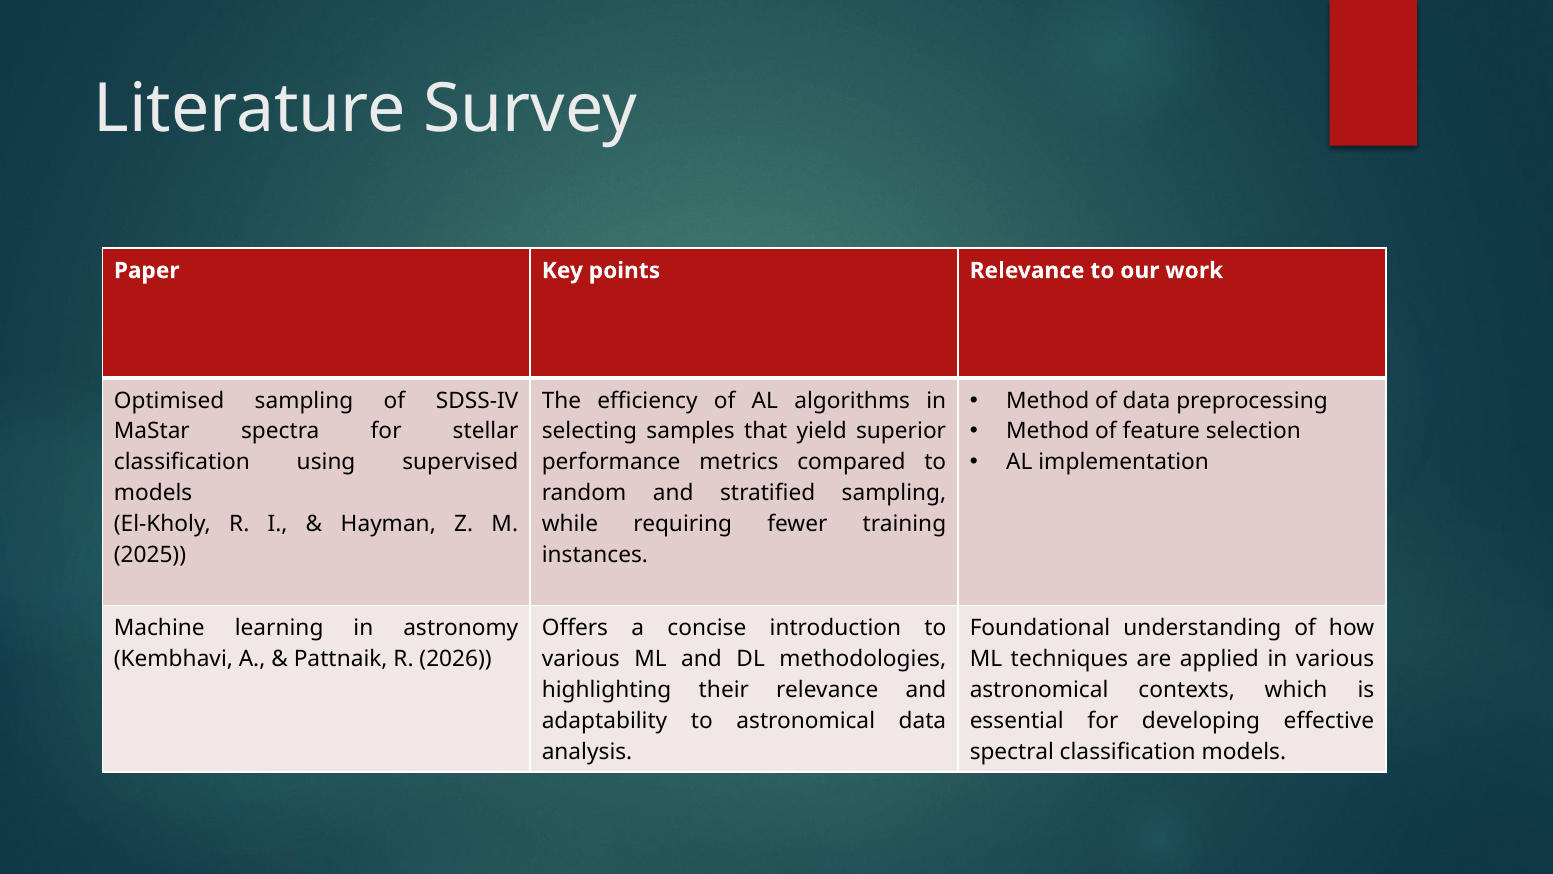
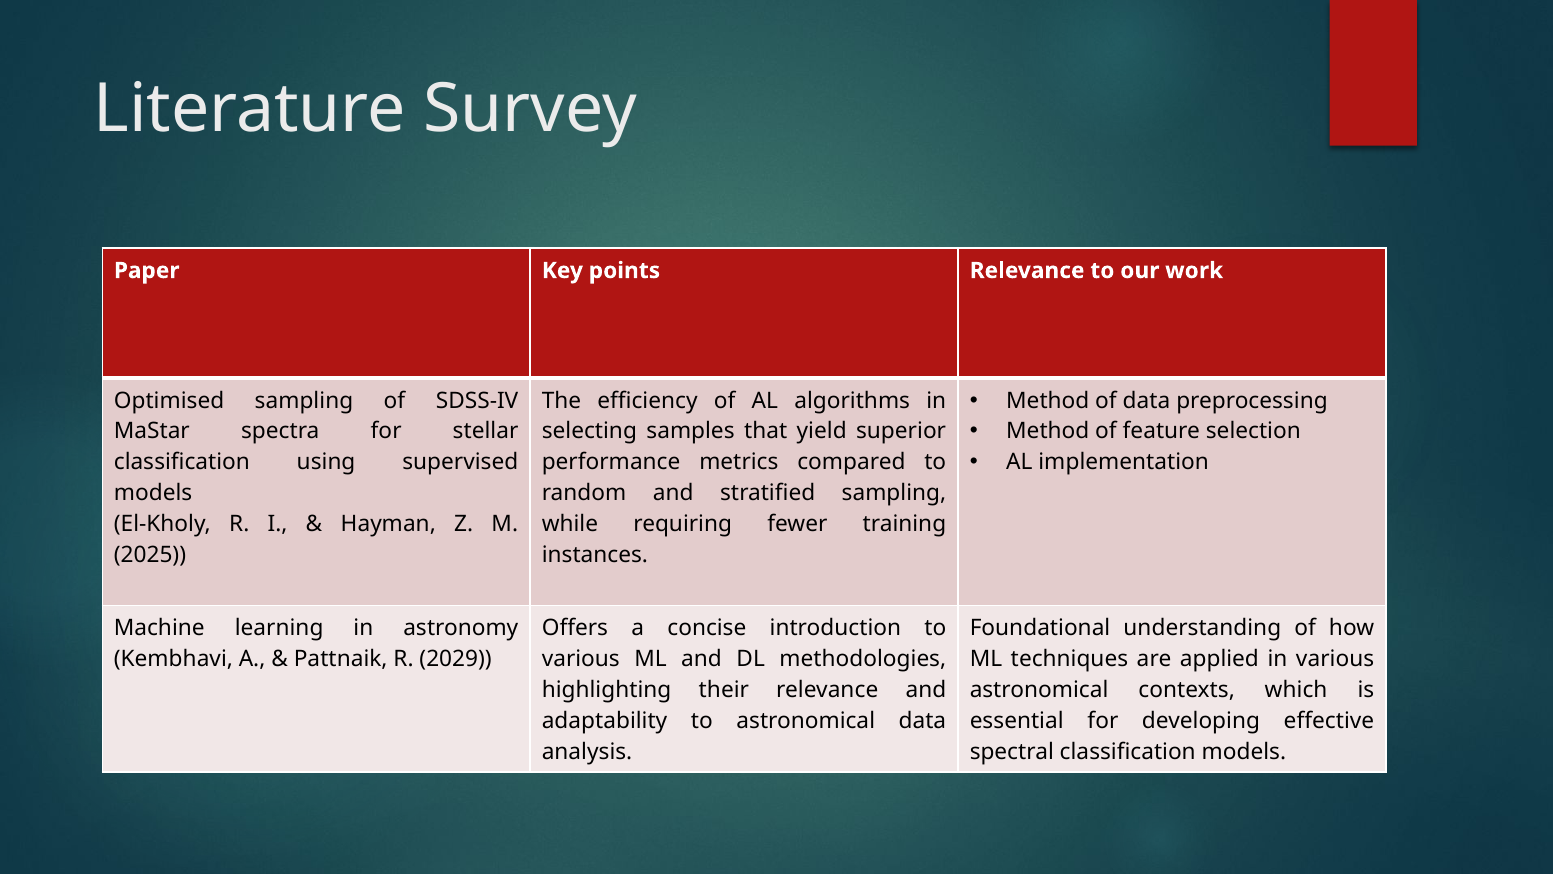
2026: 2026 -> 2029
